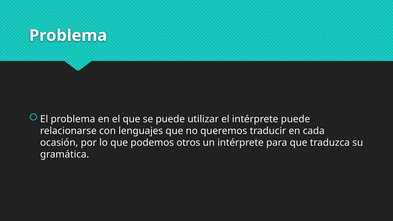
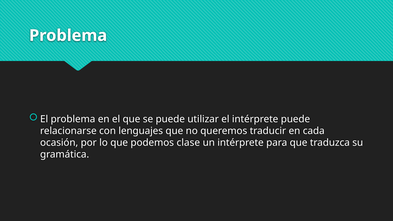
otros: otros -> clase
